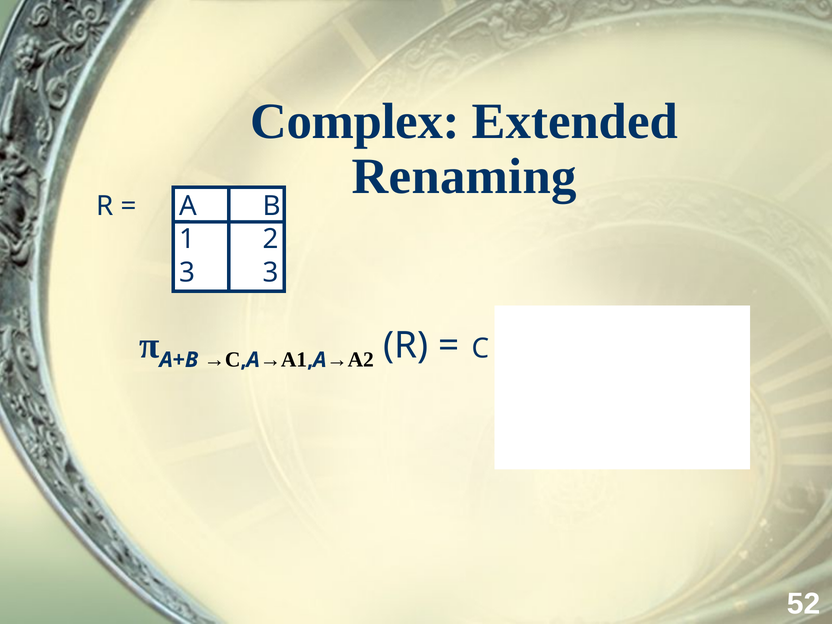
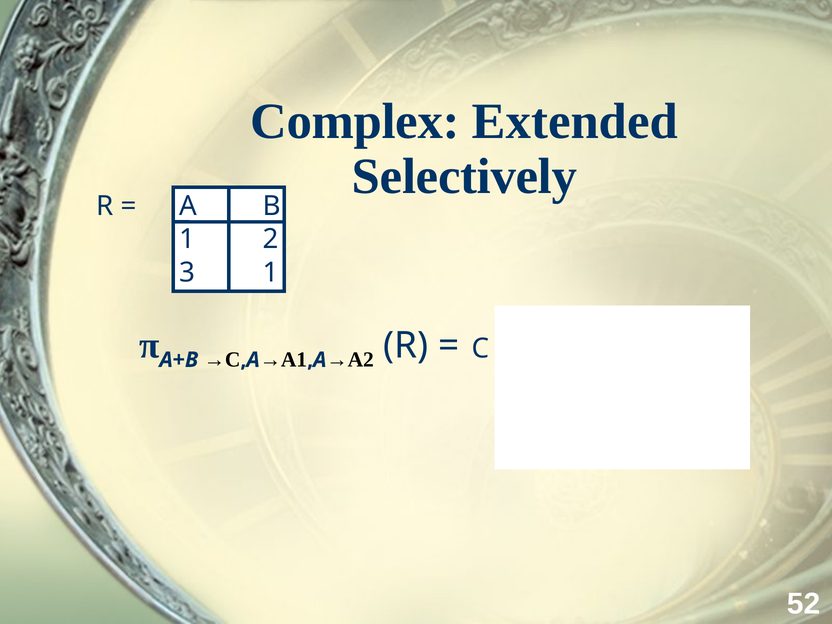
Renaming: Renaming -> Selectively
3 3: 3 -> 1
